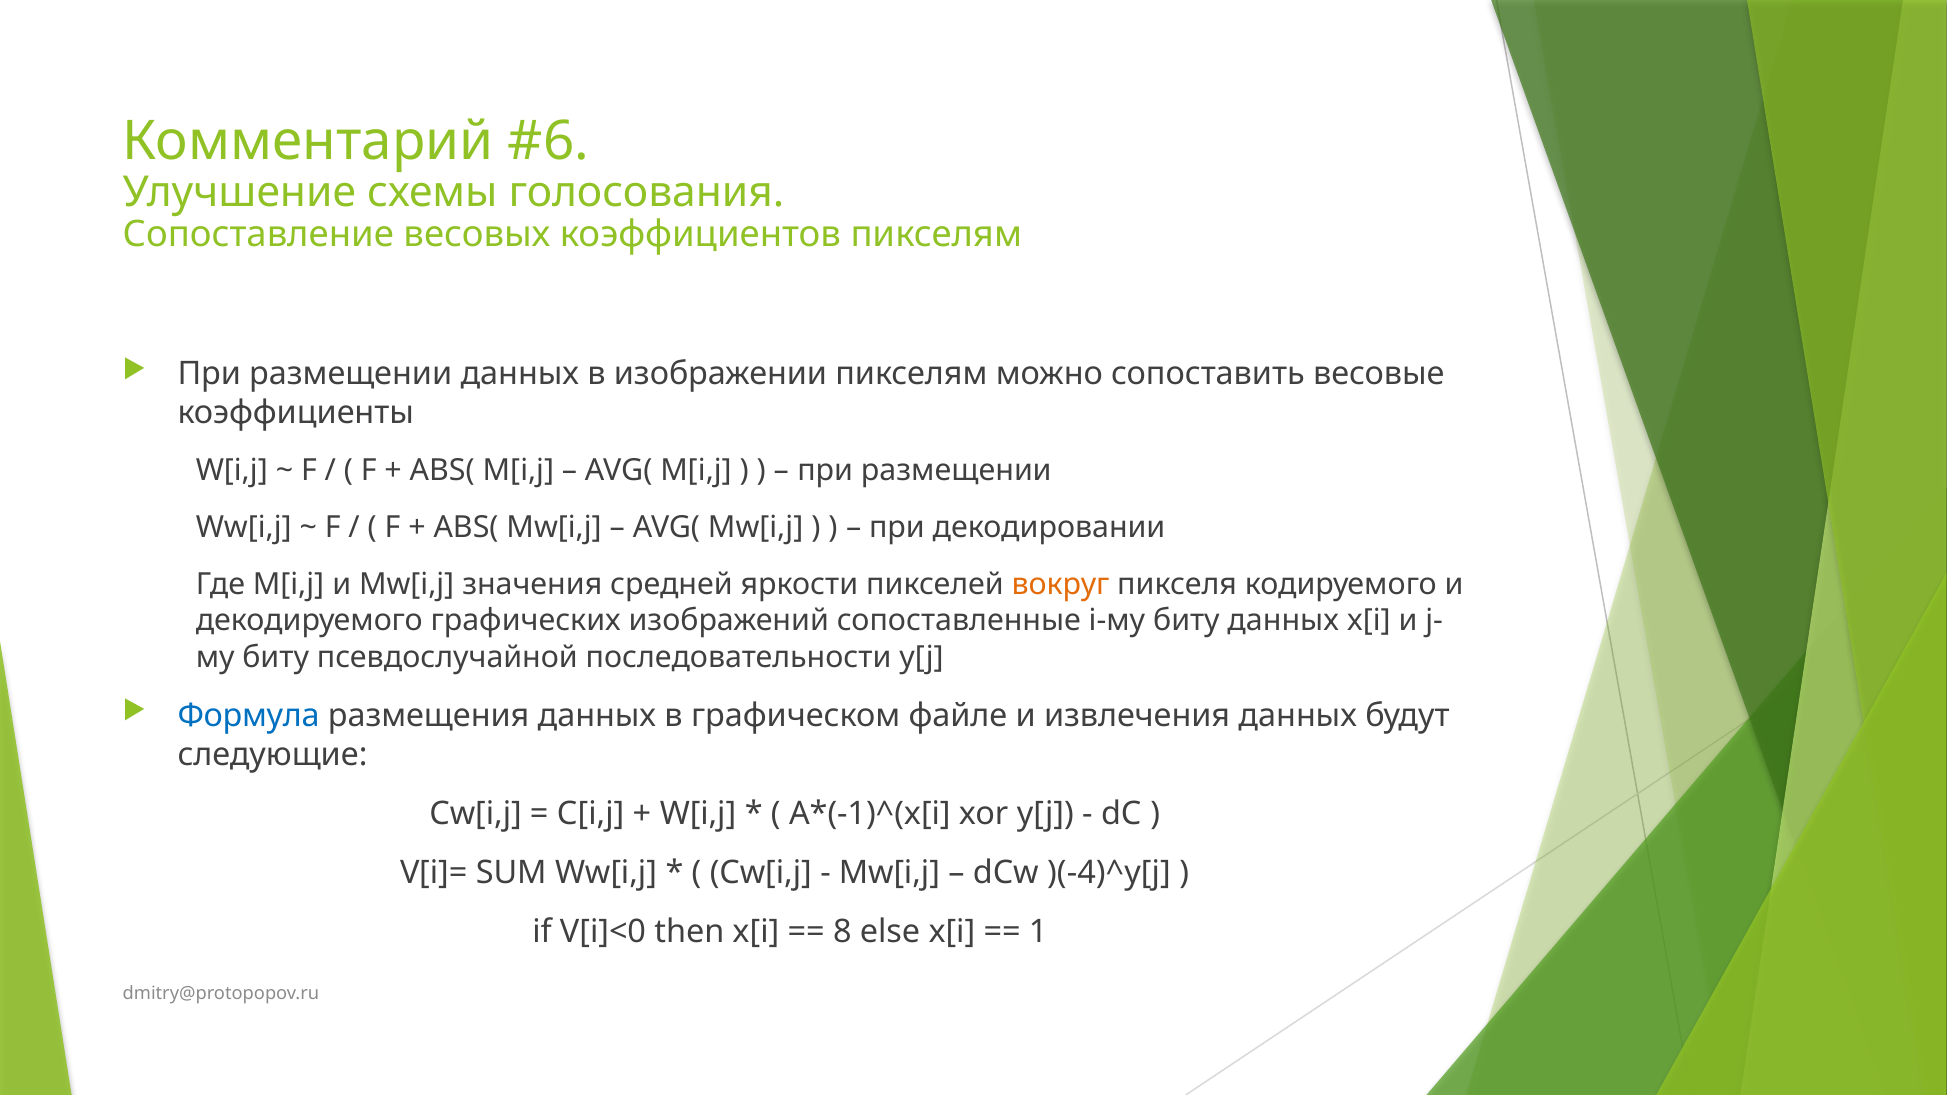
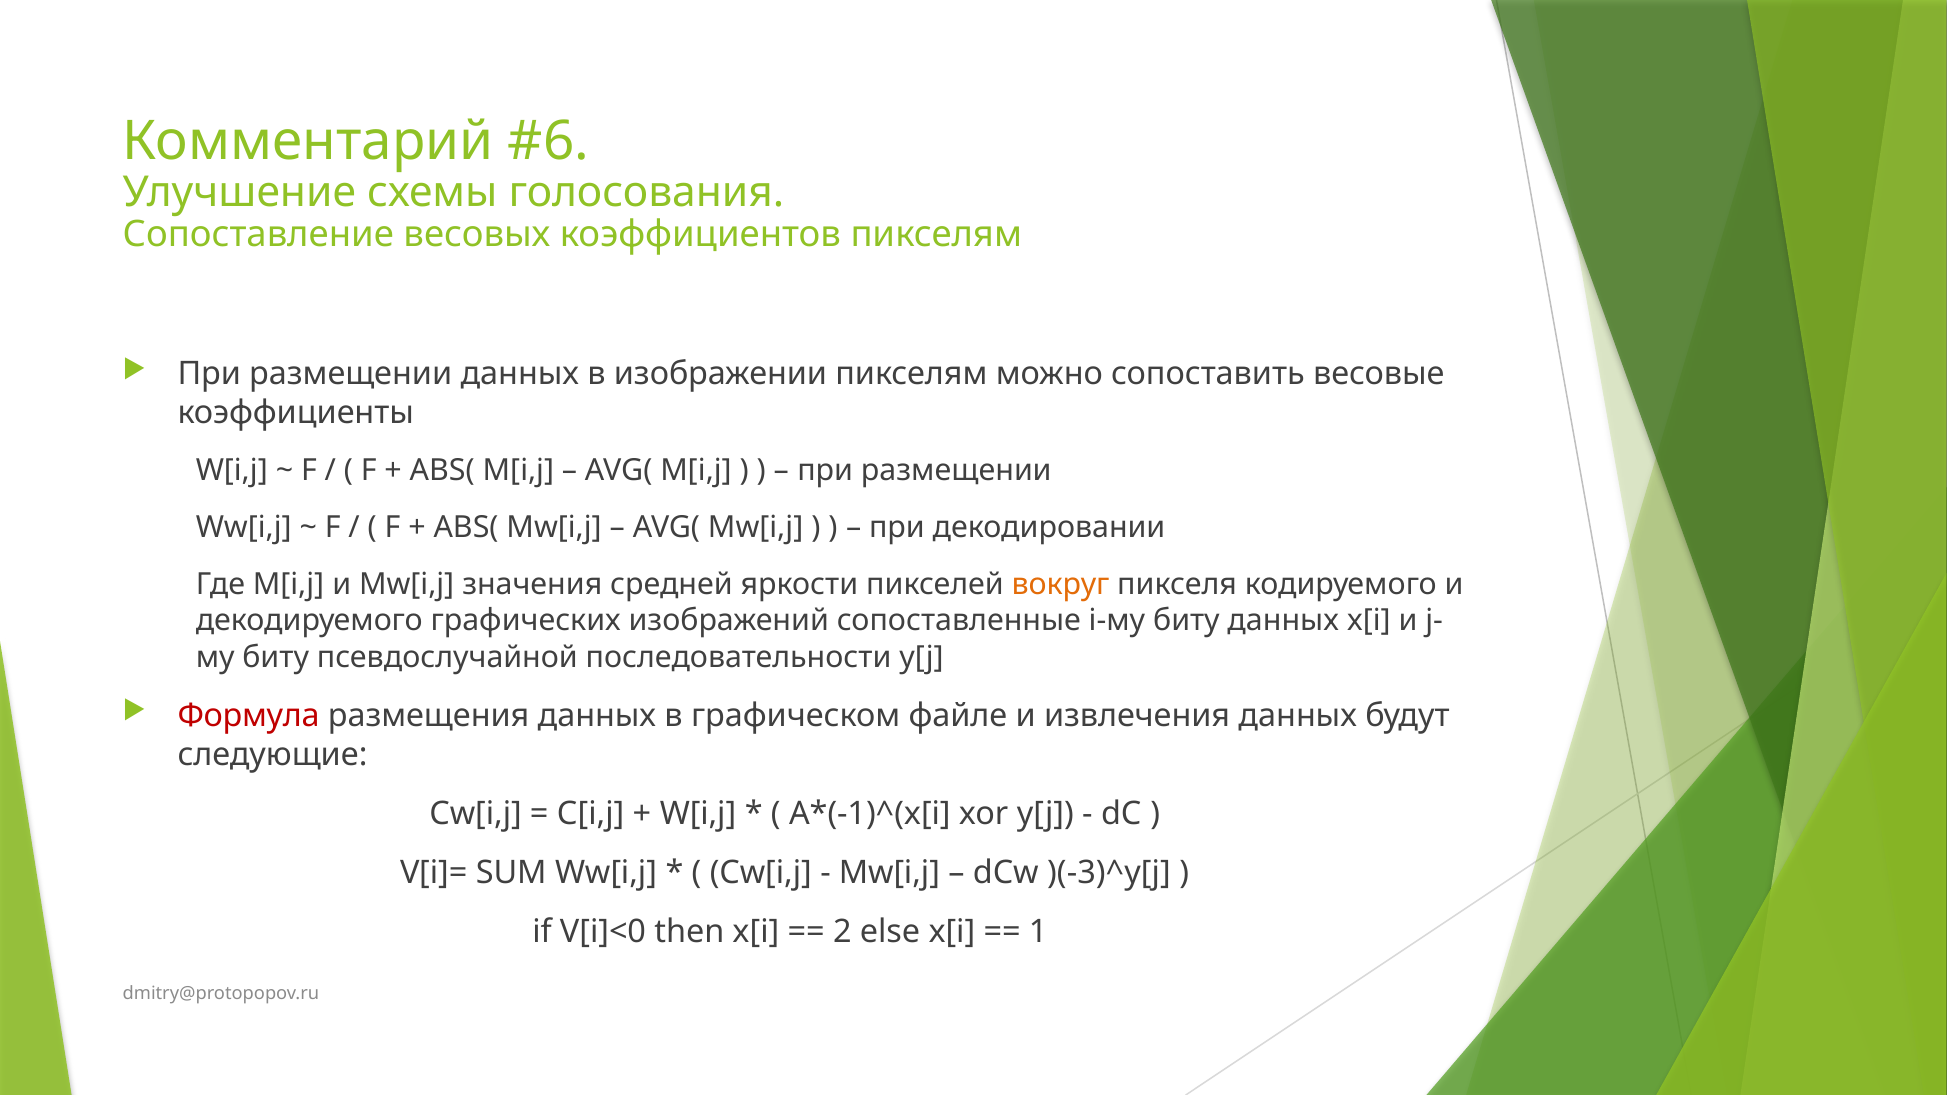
Формула colour: blue -> red
)(-4)^y[j: )(-4)^y[j -> )(-3)^y[j
8: 8 -> 2
